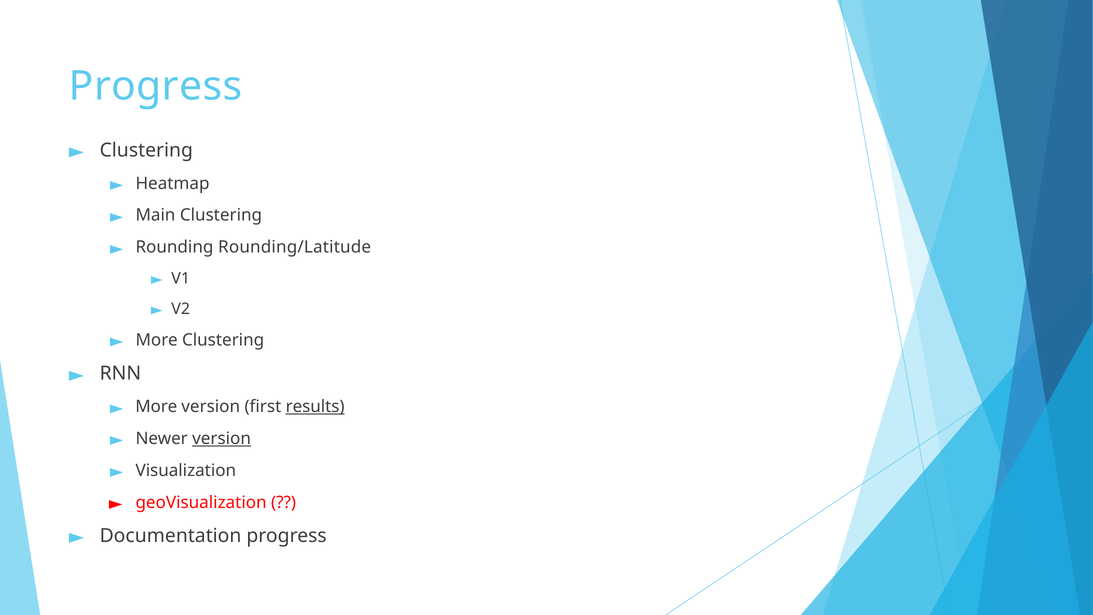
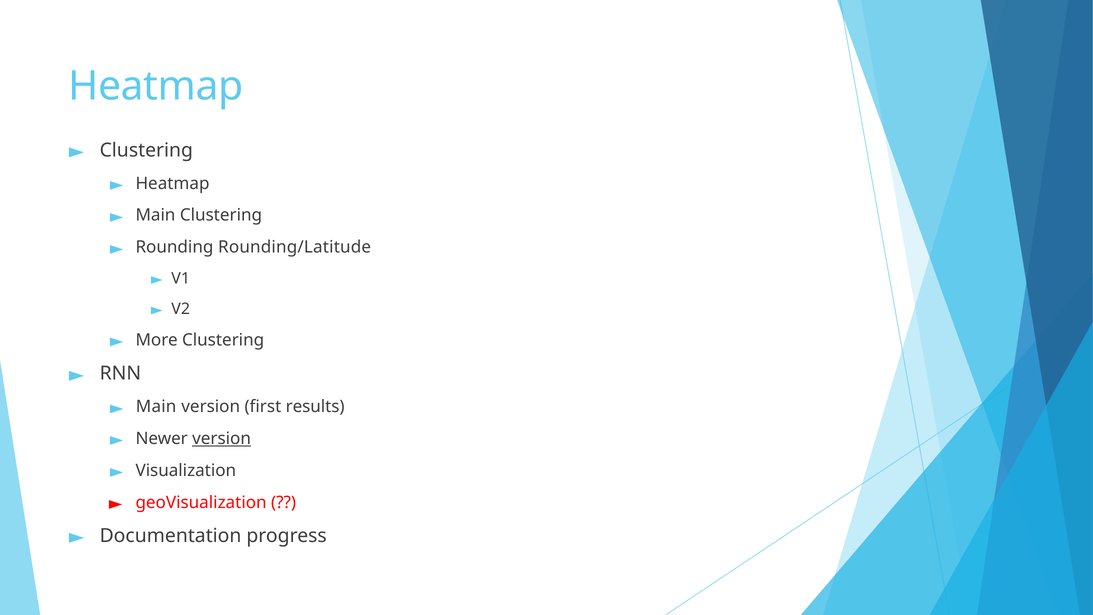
Progress at (156, 86): Progress -> Heatmap
More at (156, 407): More -> Main
results underline: present -> none
